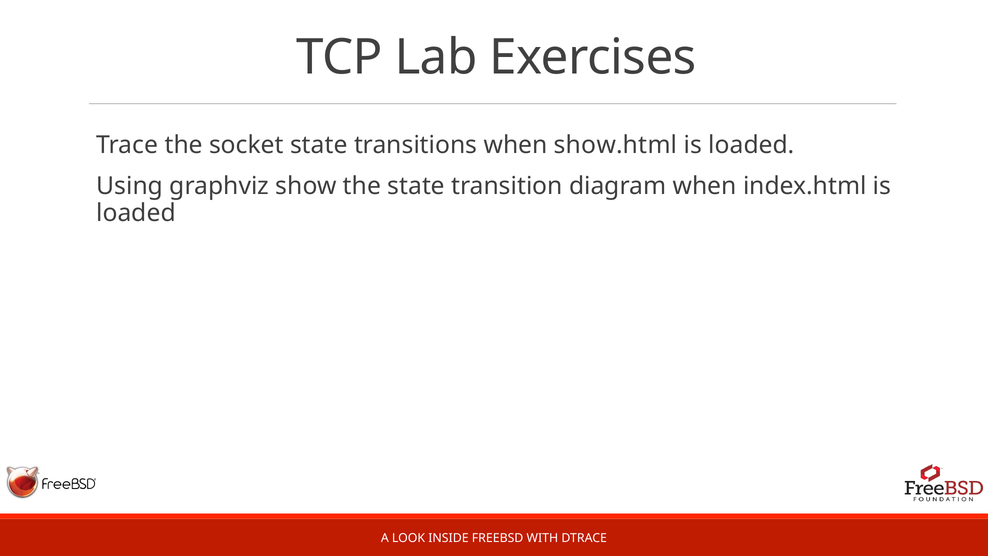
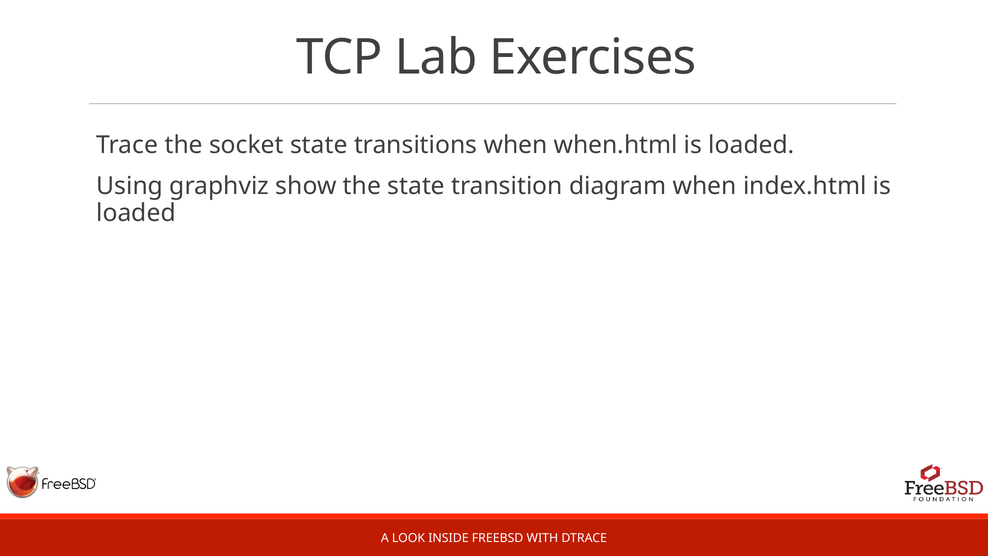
show.html: show.html -> when.html
